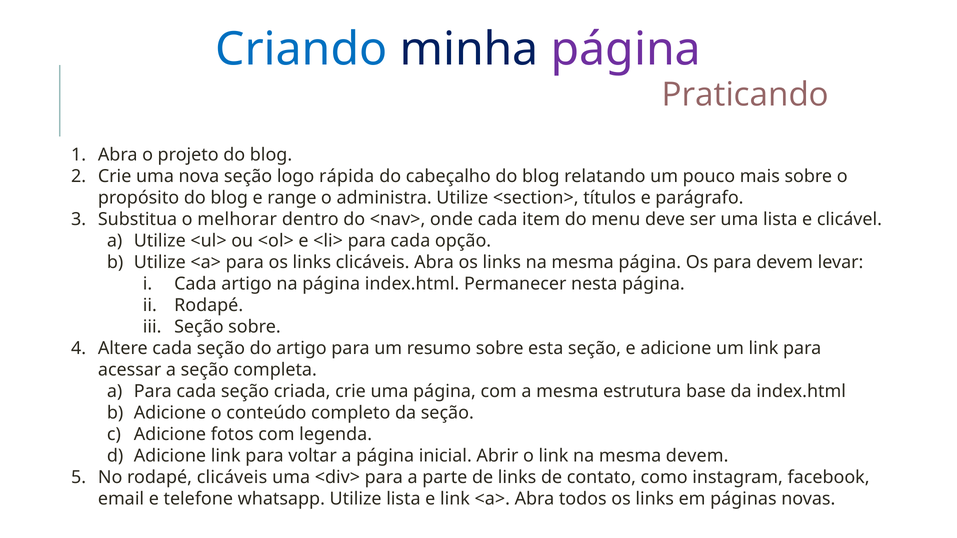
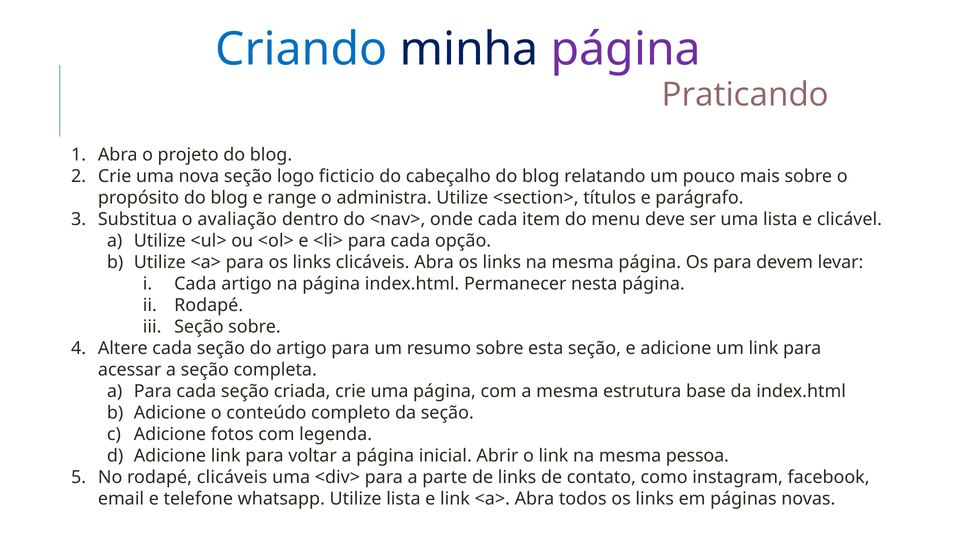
rápida: rápida -> ficticio
melhorar: melhorar -> avaliação
mesma devem: devem -> pessoa
